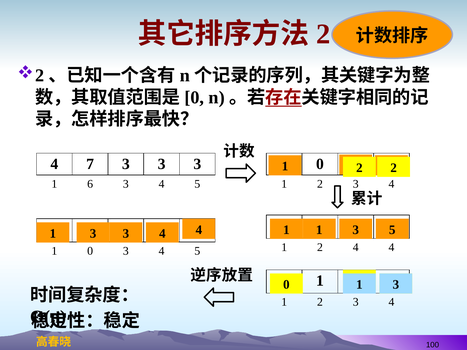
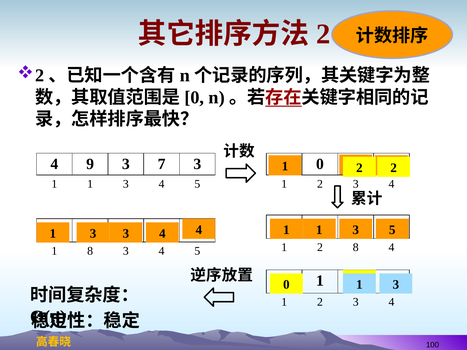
7: 7 -> 9
3 at (162, 164): 3 -> 7
6 at (90, 184): 6 -> 1
1 2 4: 4 -> 8
0 at (90, 251): 0 -> 8
